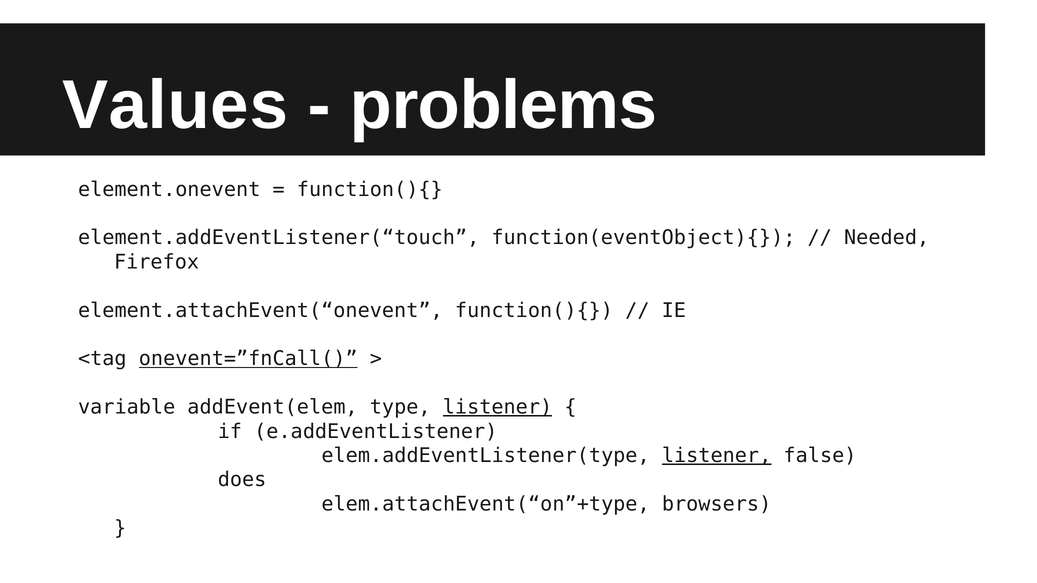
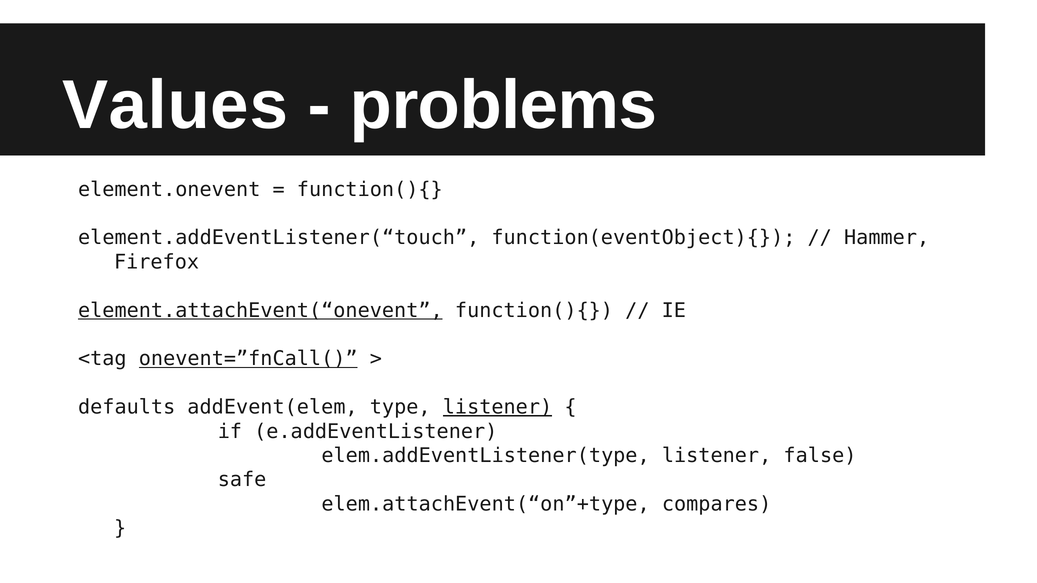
Needed: Needed -> Hammer
element.attachEvent(“onevent underline: none -> present
variable: variable -> defaults
listener at (717, 456) underline: present -> none
does: does -> safe
browsers: browsers -> compares
